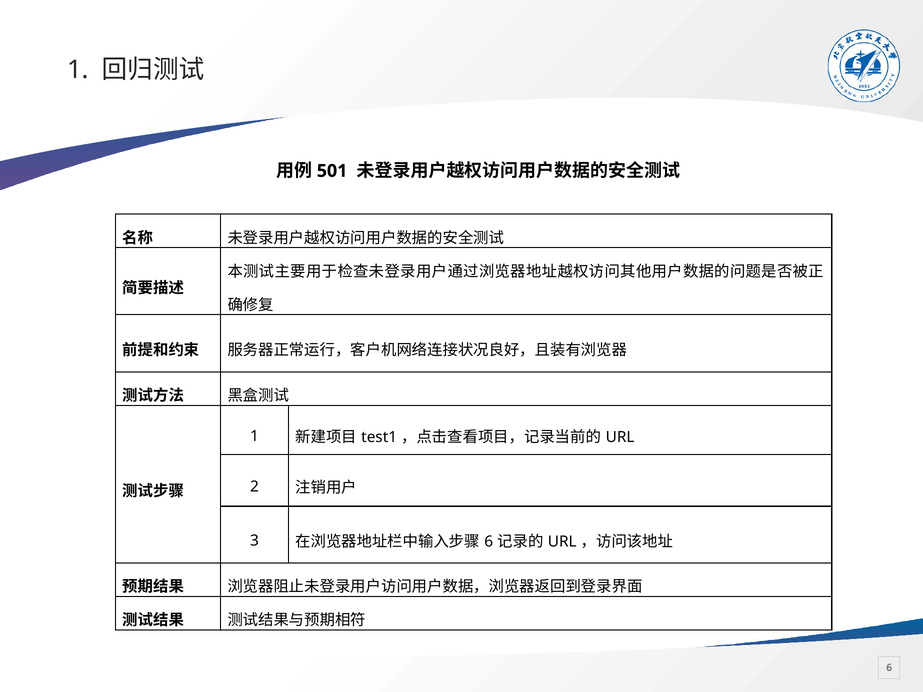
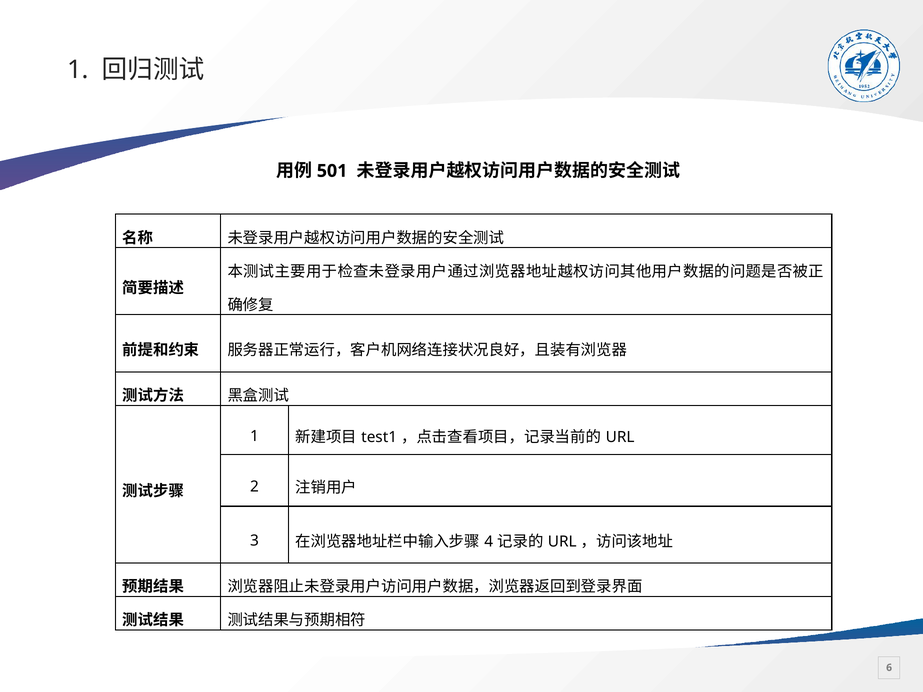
6 at (489, 542): 6 -> 4
